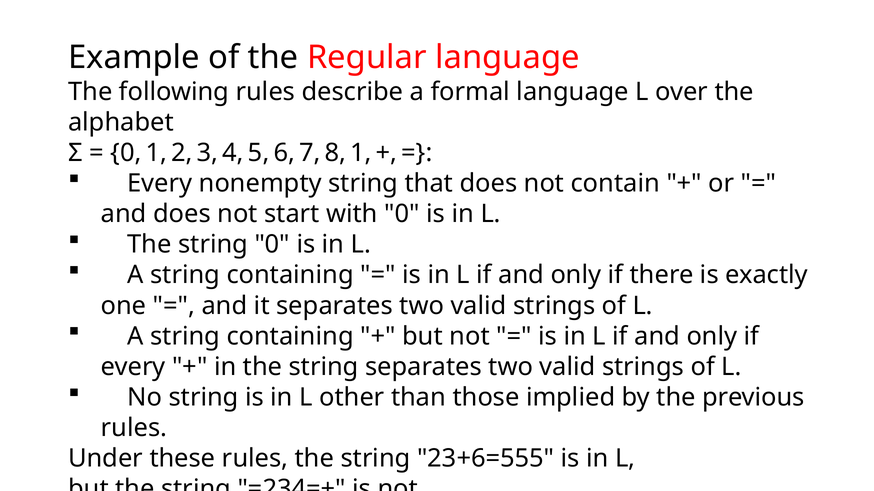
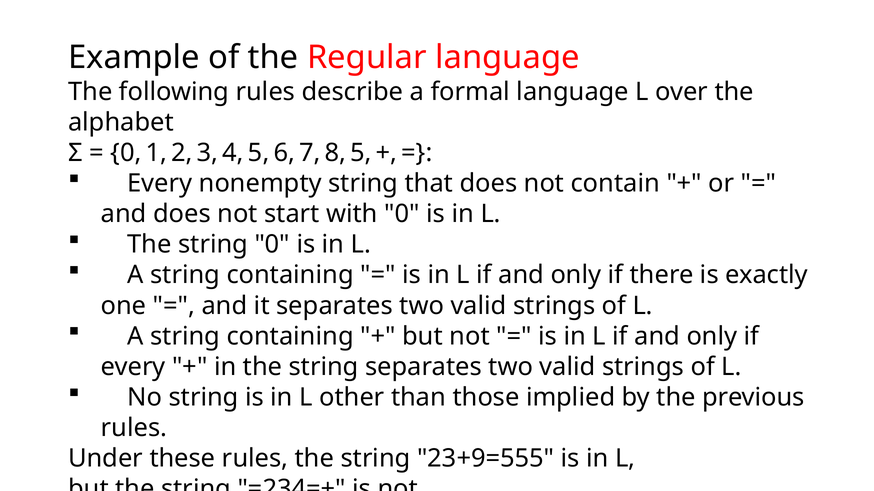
8 1: 1 -> 5
23+6=555: 23+6=555 -> 23+9=555
